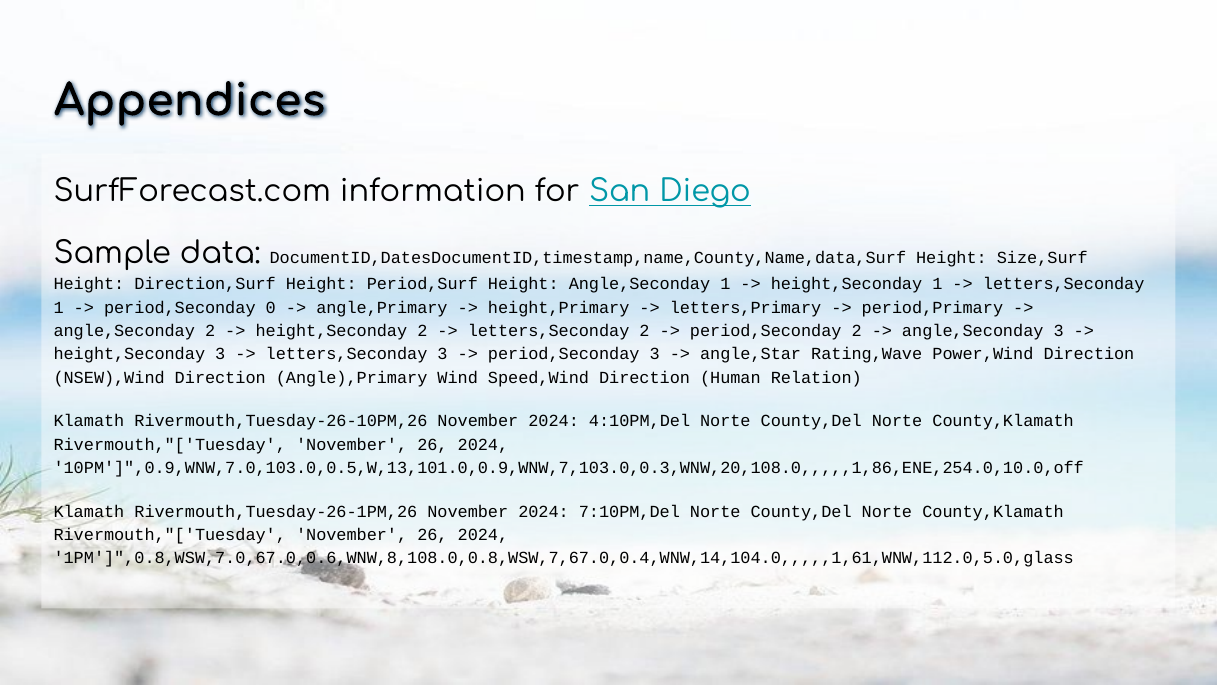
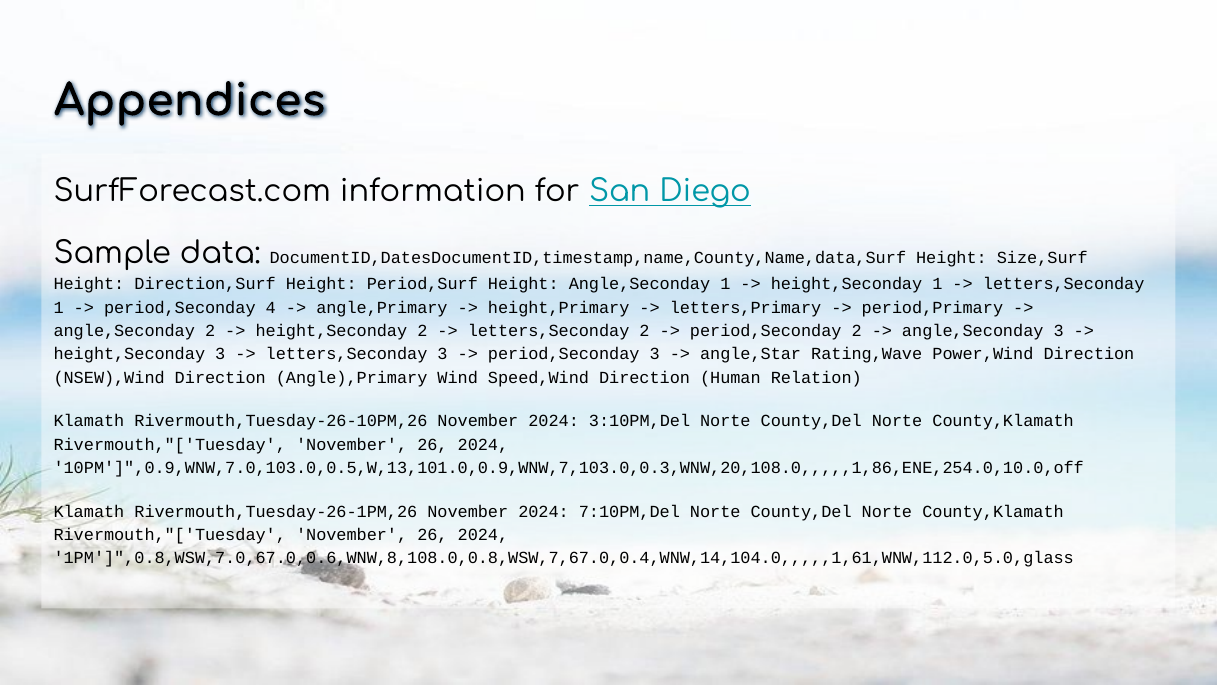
0: 0 -> 4
4:10PM,Del: 4:10PM,Del -> 3:10PM,Del
